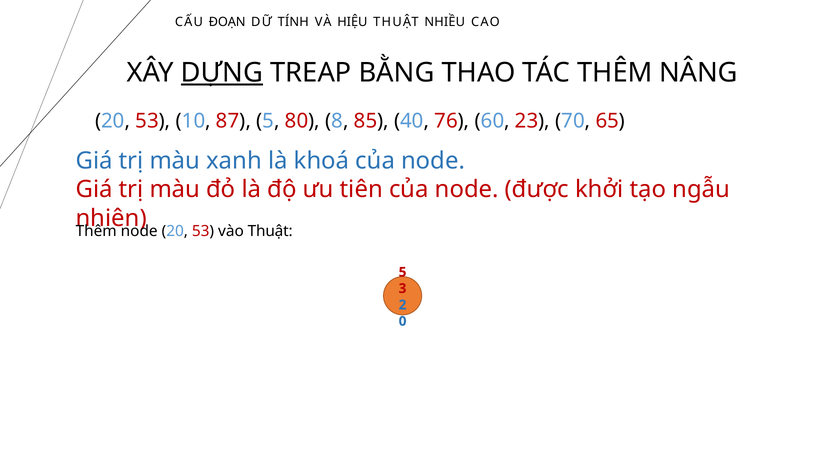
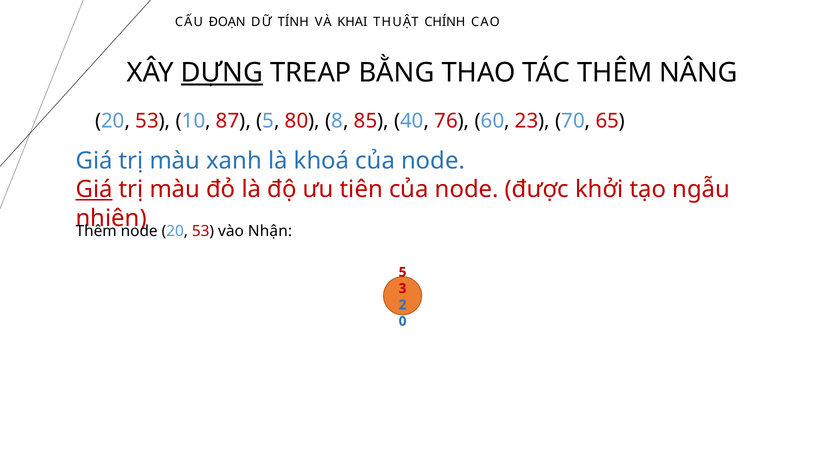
HIỆU: HIỆU -> KHAI
NHIỀU: NHIỀU -> CHÍNH
Giá at (94, 190) underline: none -> present
vào Thuật: Thuật -> Nhận
